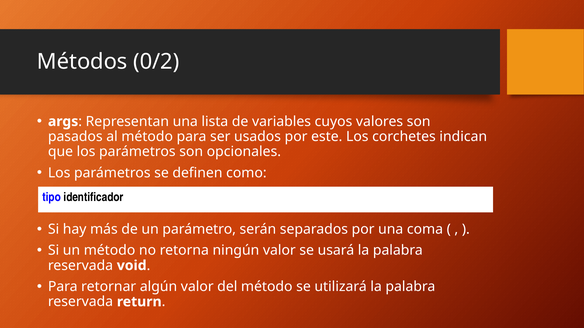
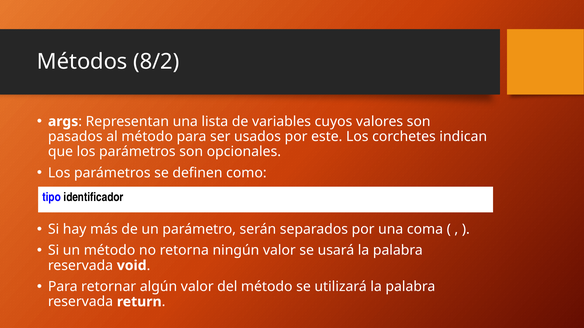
0/2: 0/2 -> 8/2
